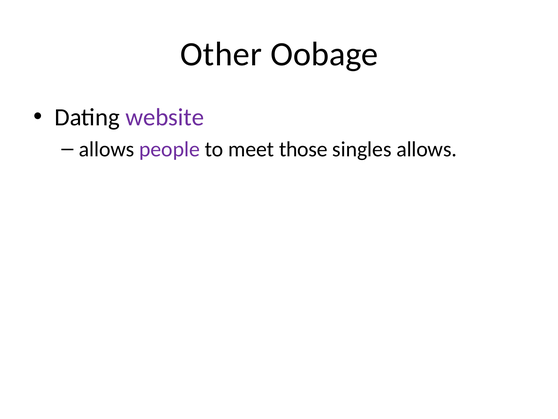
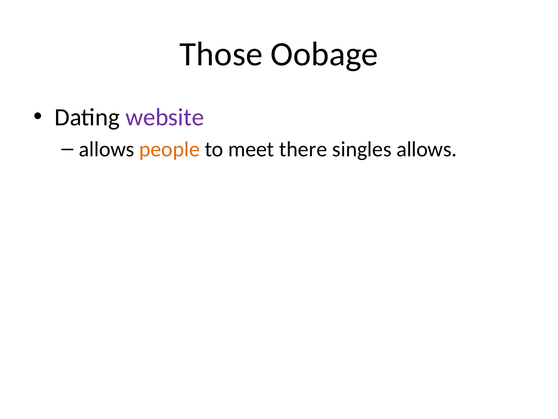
Other: Other -> Those
people colour: purple -> orange
those: those -> there
